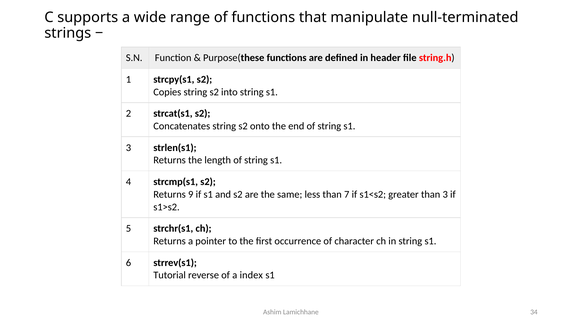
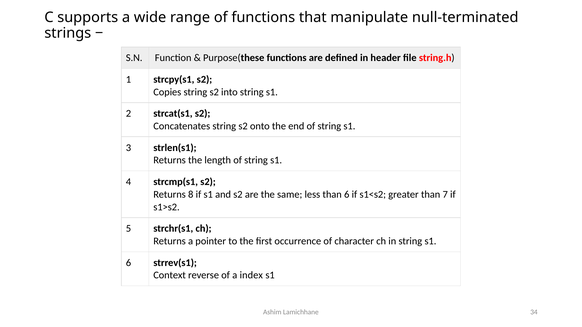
9: 9 -> 8
than 7: 7 -> 6
than 3: 3 -> 7
Tutorial: Tutorial -> Context
